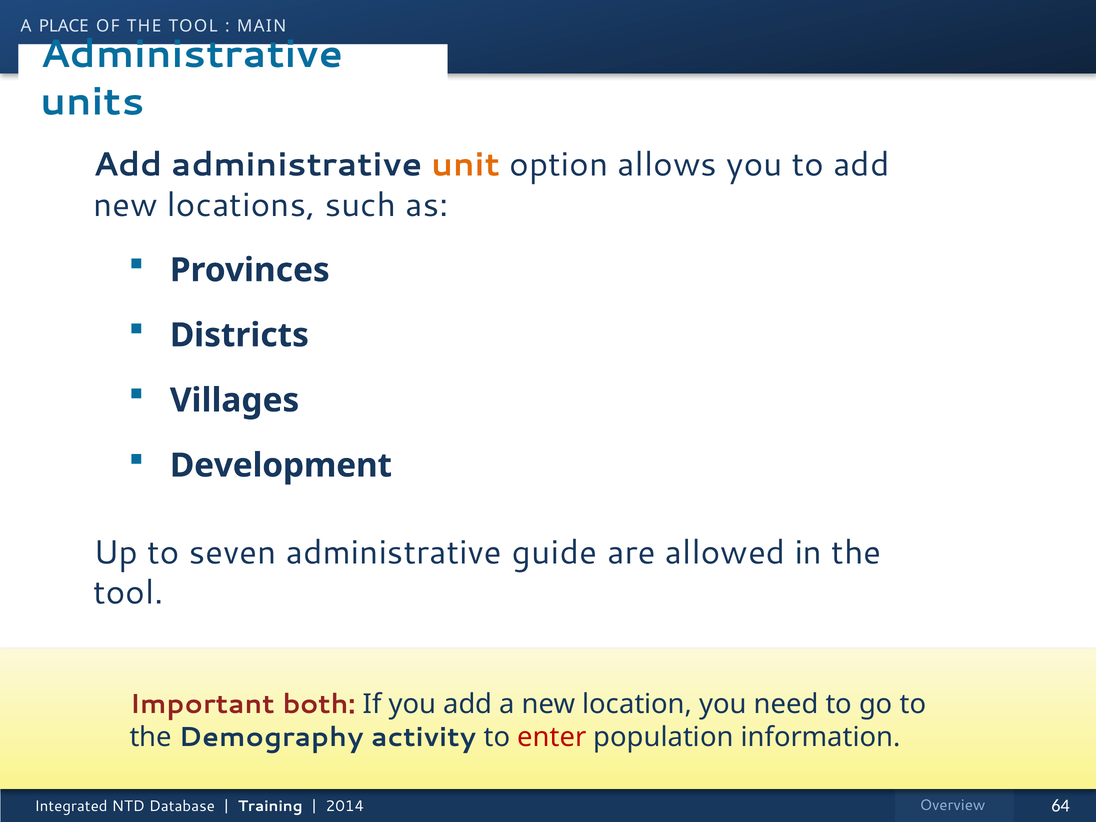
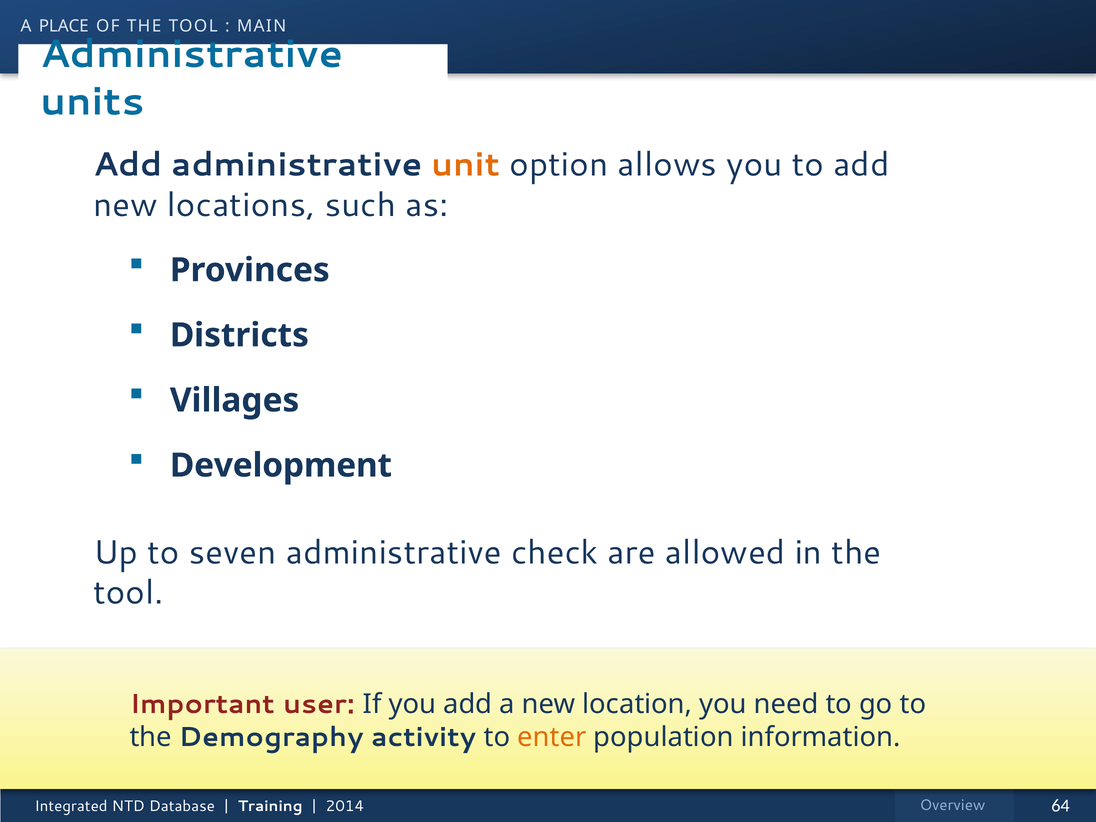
guide: guide -> check
both: both -> user
enter colour: red -> orange
